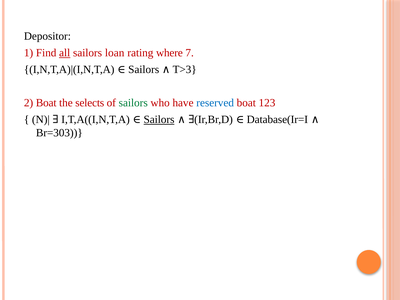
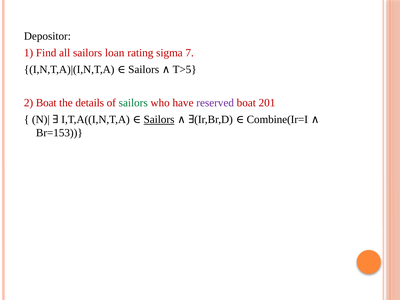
all underline: present -> none
where: where -> sigma
T>3: T>3 -> T>5
selects: selects -> details
reserved colour: blue -> purple
123: 123 -> 201
Database(Ir=I: Database(Ir=I -> Combine(Ir=I
Br=303: Br=303 -> Br=153
